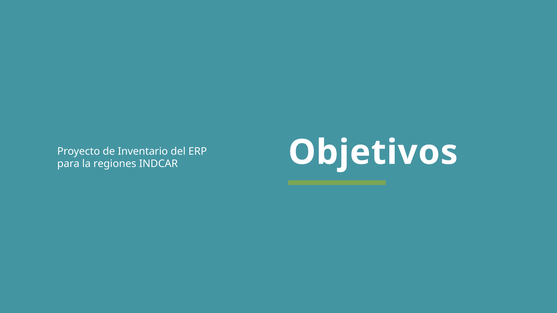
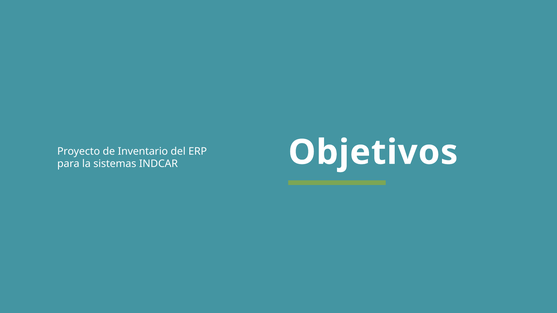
regiones: regiones -> sistemas
